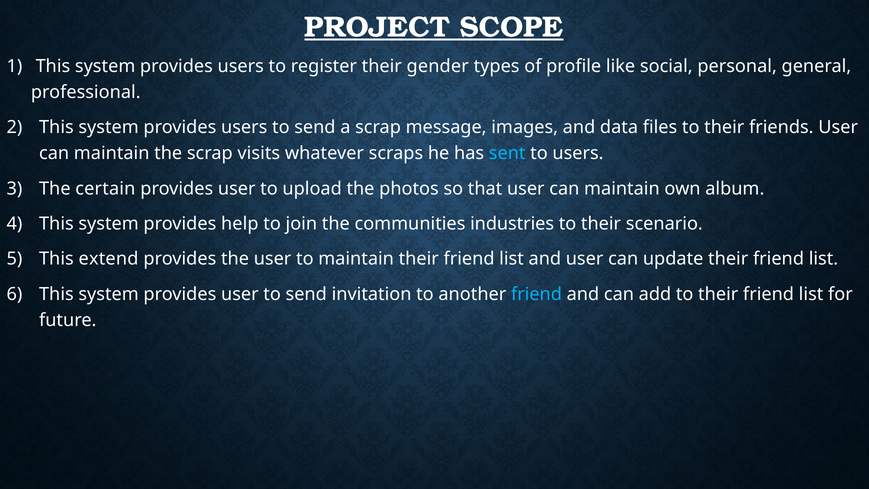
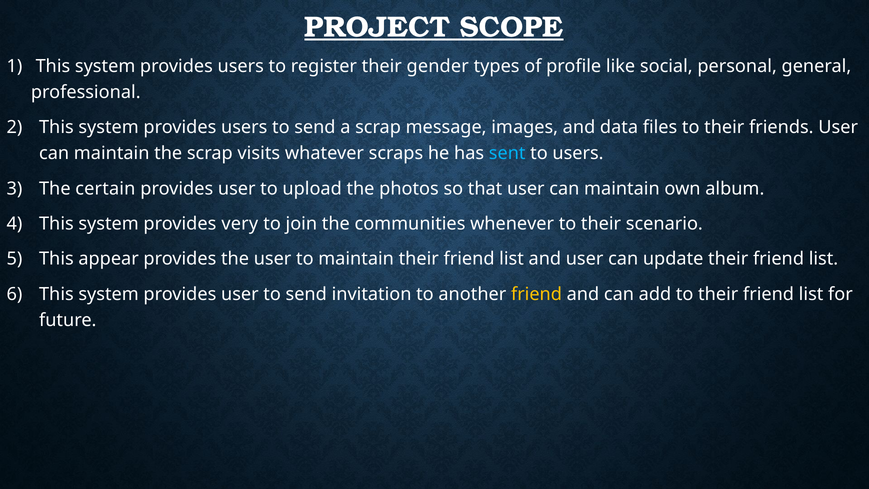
help: help -> very
industries: industries -> whenever
extend: extend -> appear
friend at (536, 294) colour: light blue -> yellow
